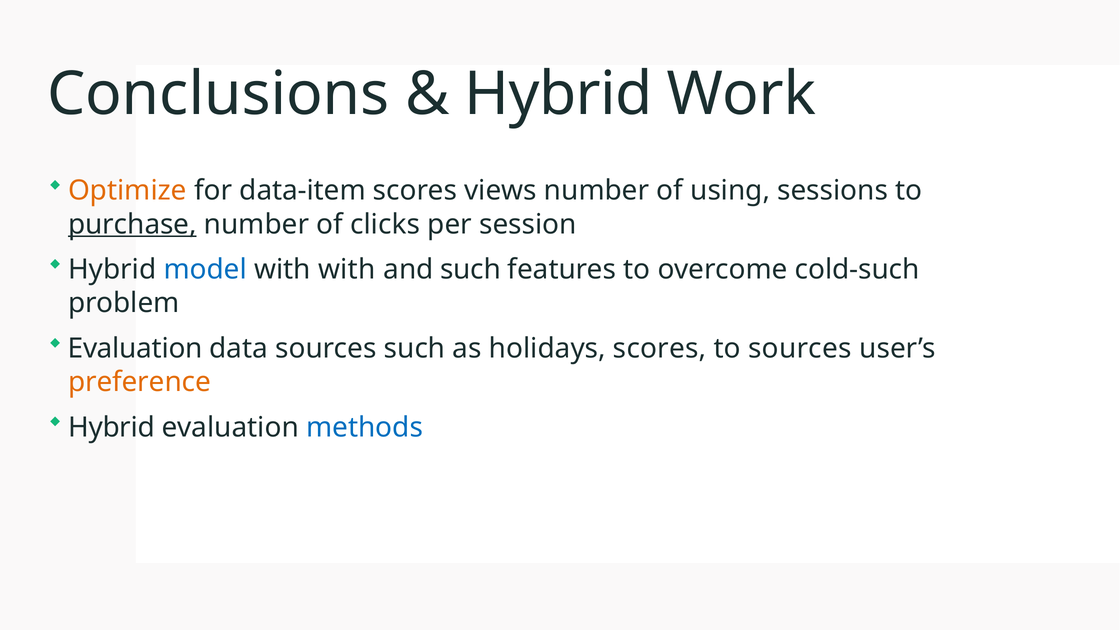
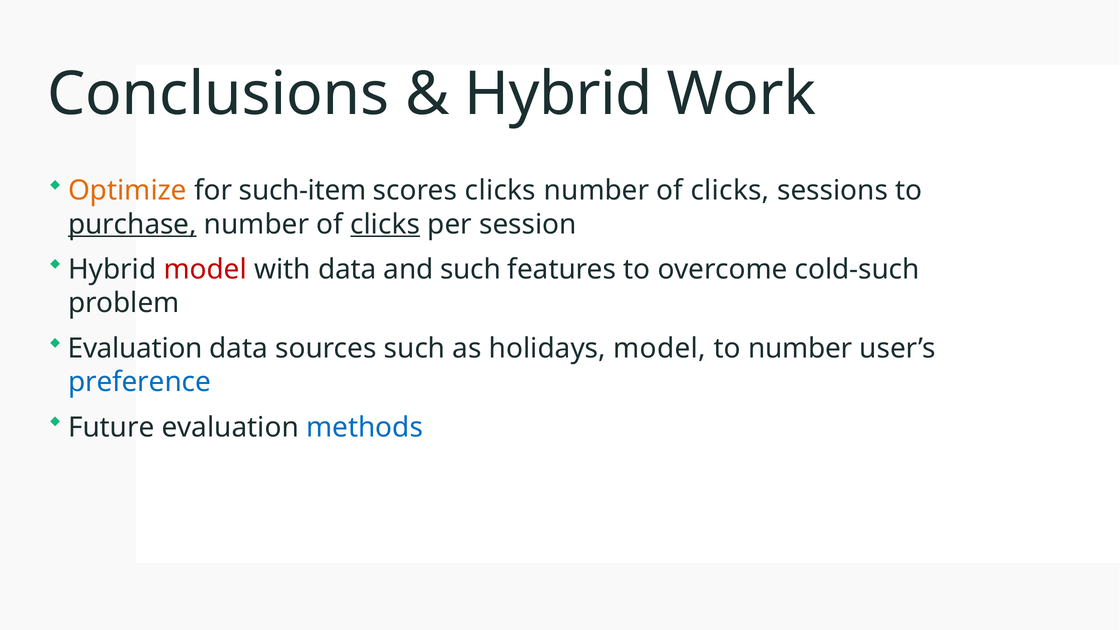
data-item: data-item -> such-item
scores views: views -> clicks
using at (730, 191): using -> clicks
clicks at (385, 224) underline: none -> present
model at (205, 270) colour: blue -> red
with with: with -> data
holidays scores: scores -> model
to sources: sources -> number
preference colour: orange -> blue
Hybrid at (111, 427): Hybrid -> Future
